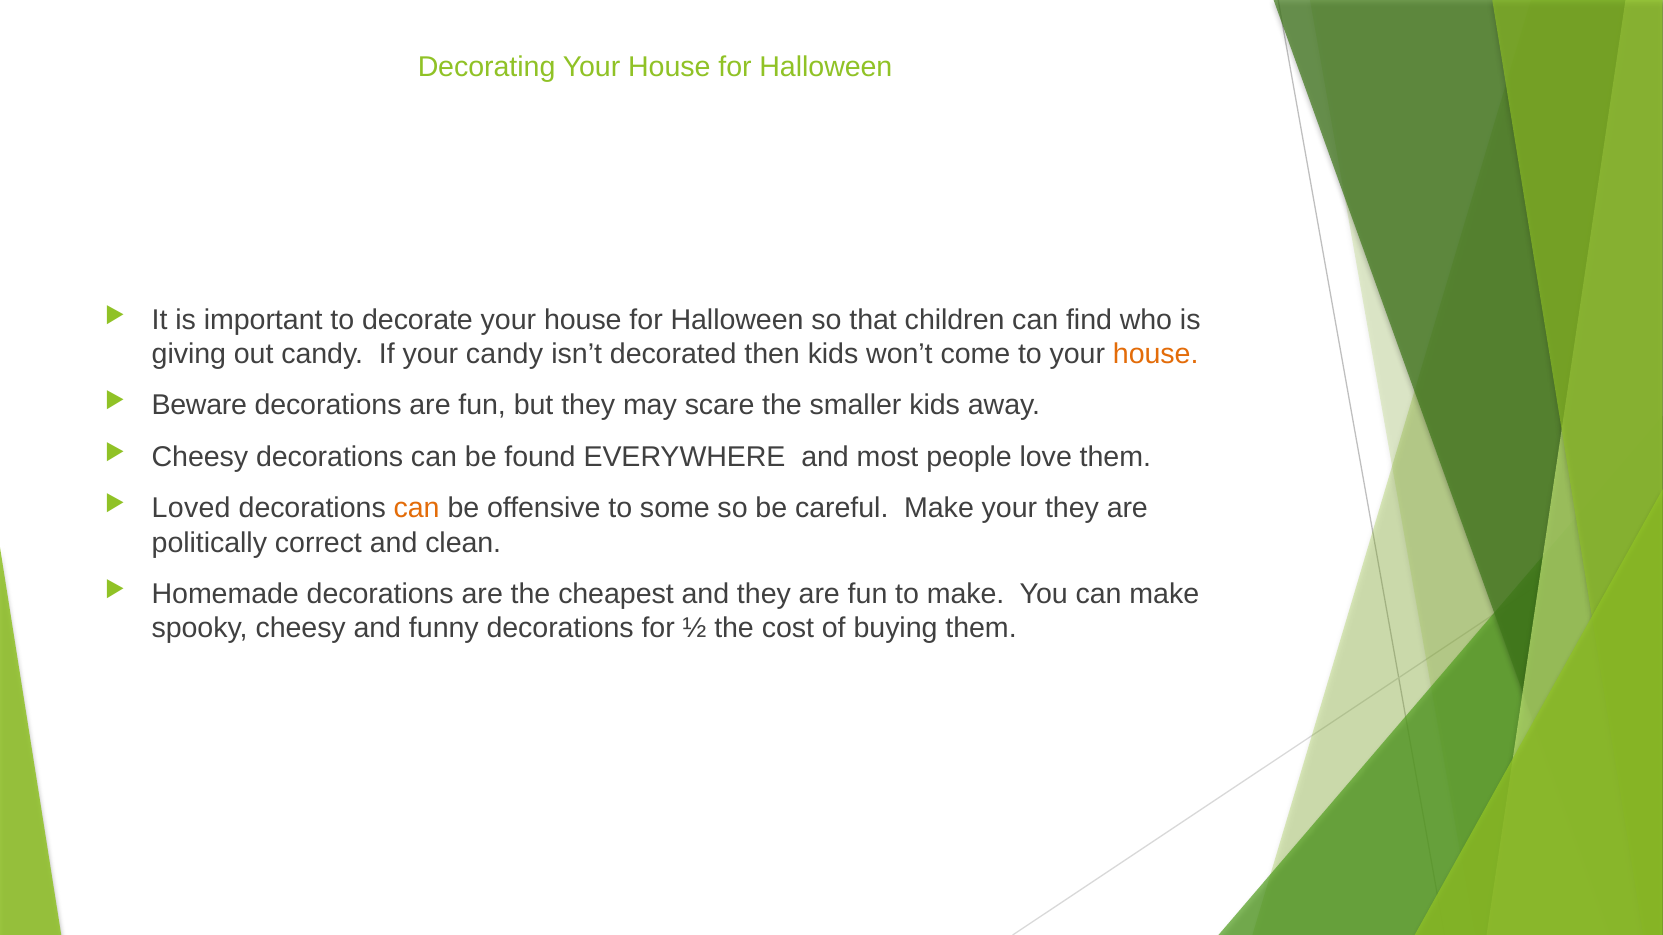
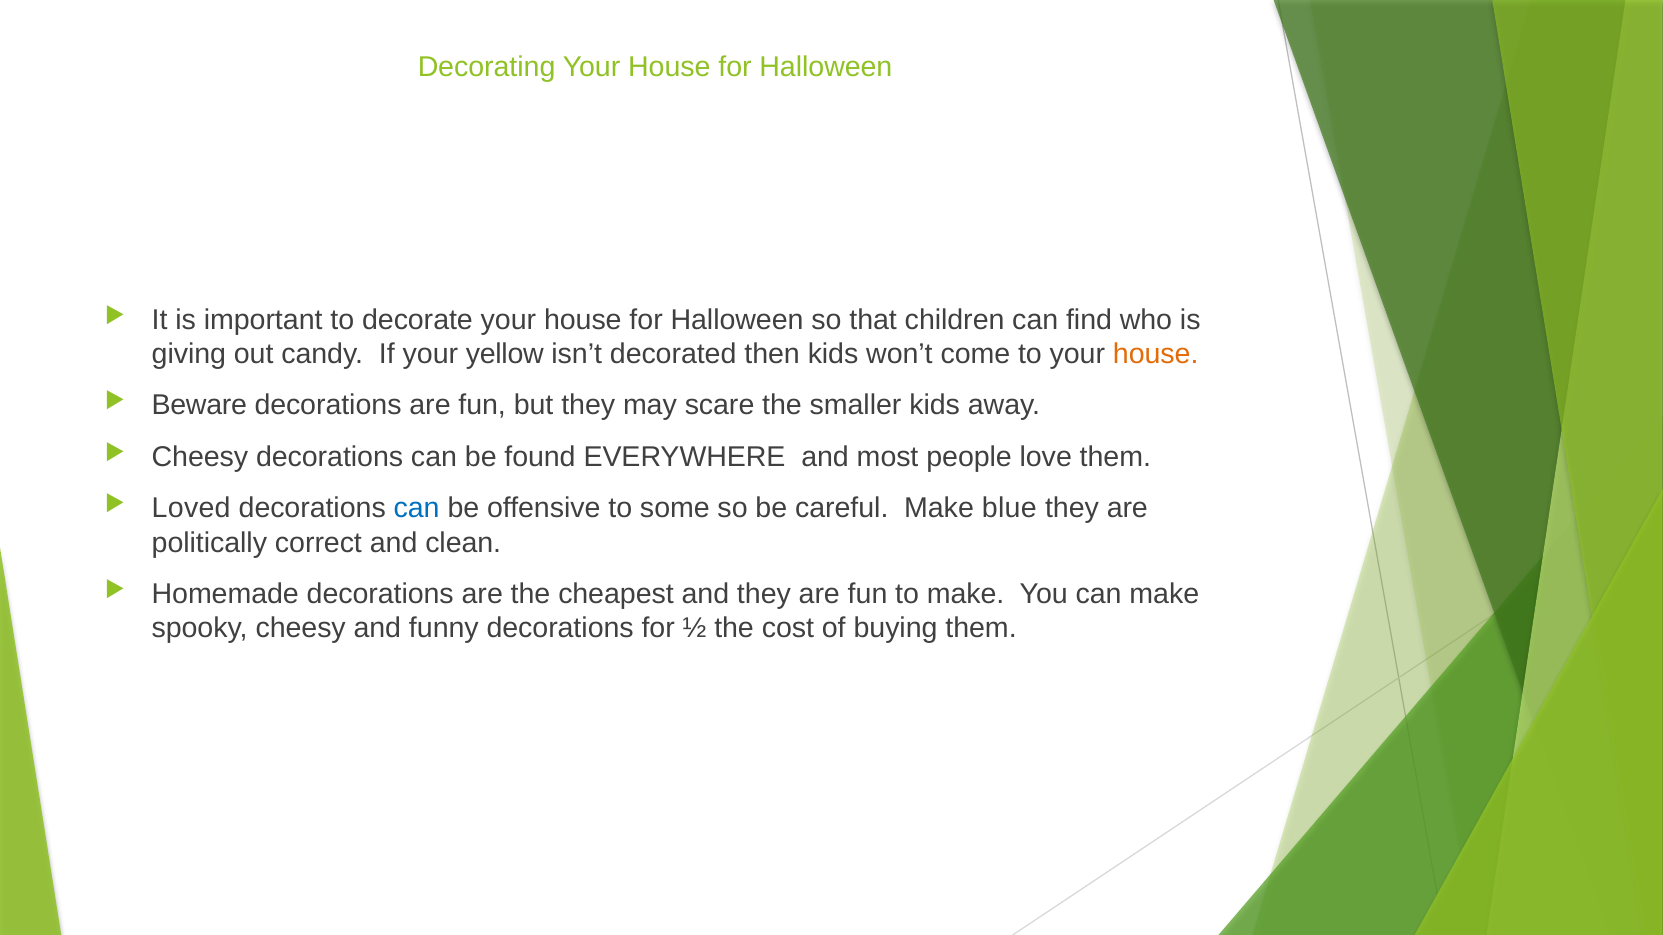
your candy: candy -> yellow
can at (417, 509) colour: orange -> blue
Make your: your -> blue
